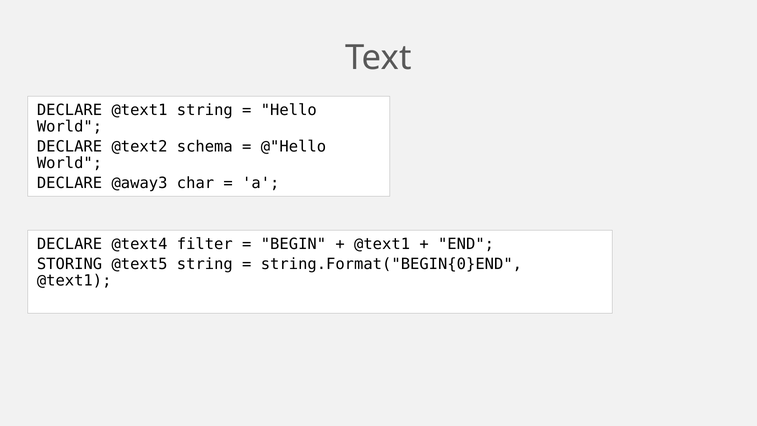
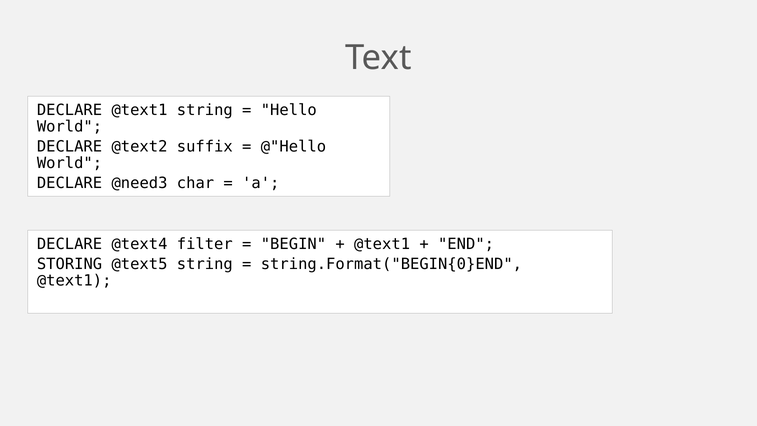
schema: schema -> suffix
@away3: @away3 -> @need3
